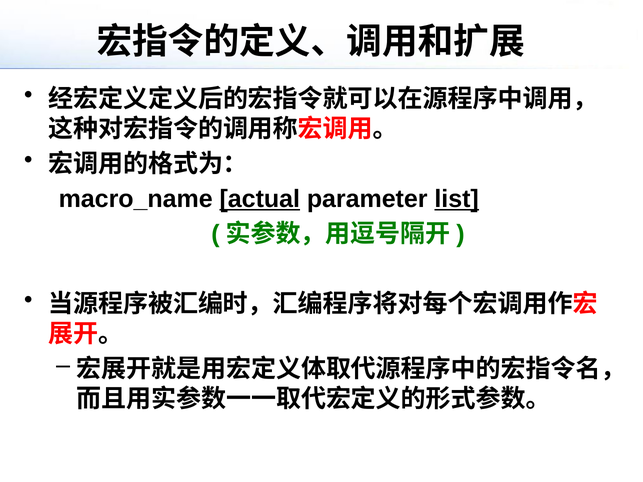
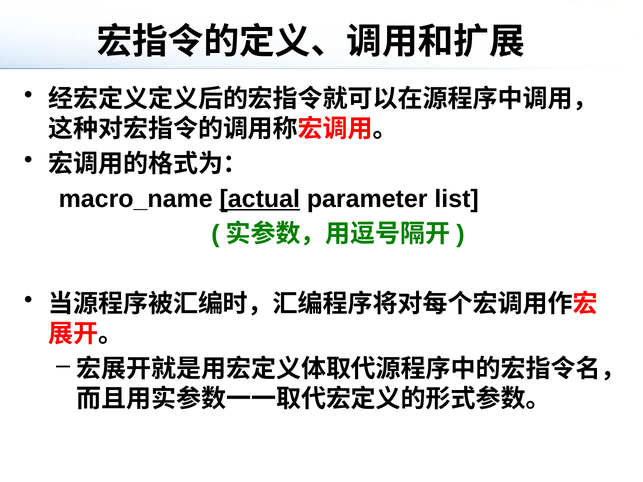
list underline: present -> none
